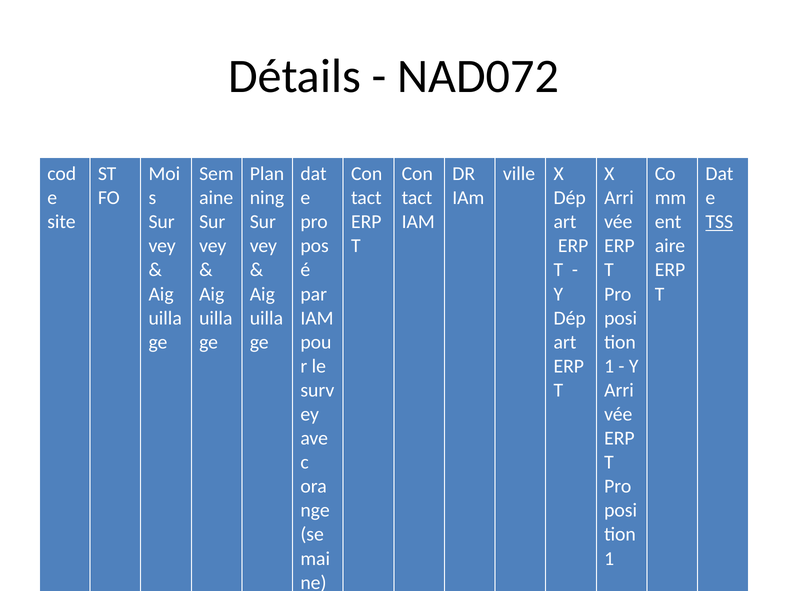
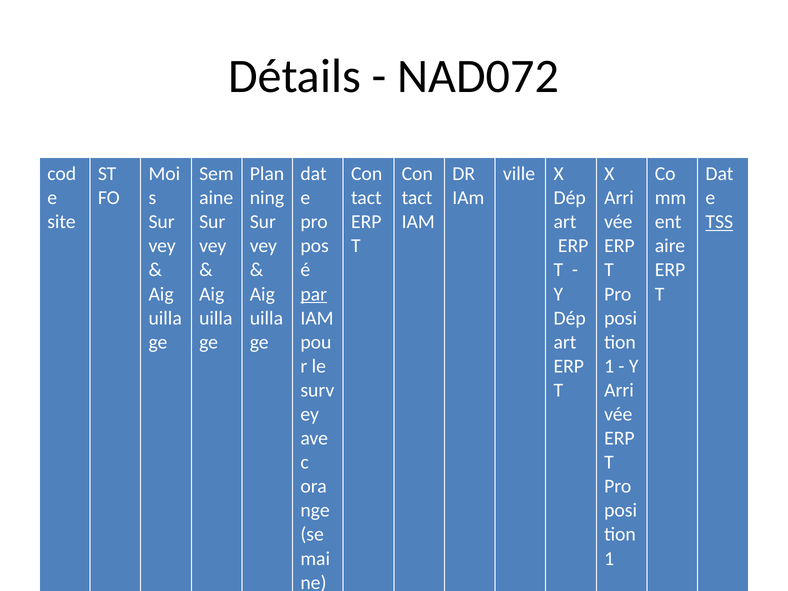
par underline: none -> present
